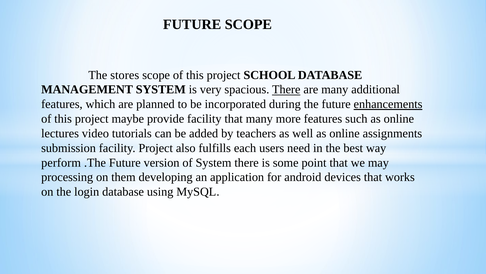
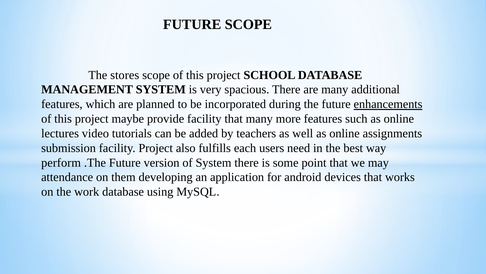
There at (286, 89) underline: present -> none
processing: processing -> attendance
login: login -> work
